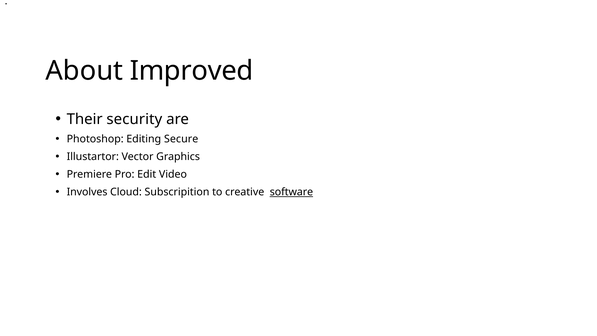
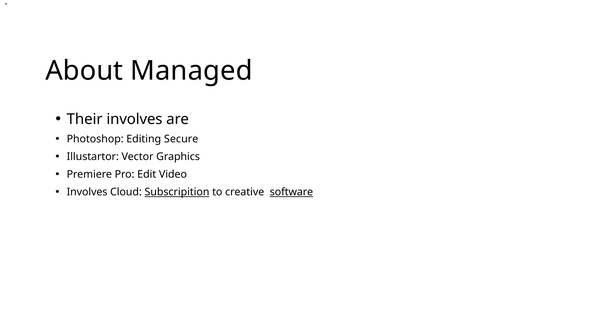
Improved: Improved -> Managed
Their security: security -> involves
Subscripition underline: none -> present
